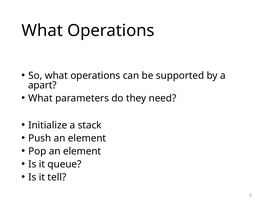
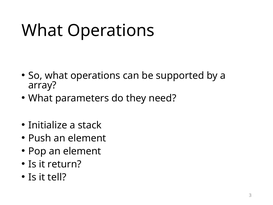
apart: apart -> array
queue: queue -> return
